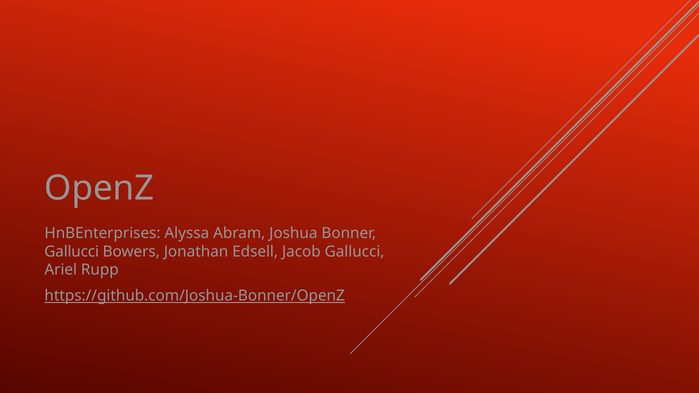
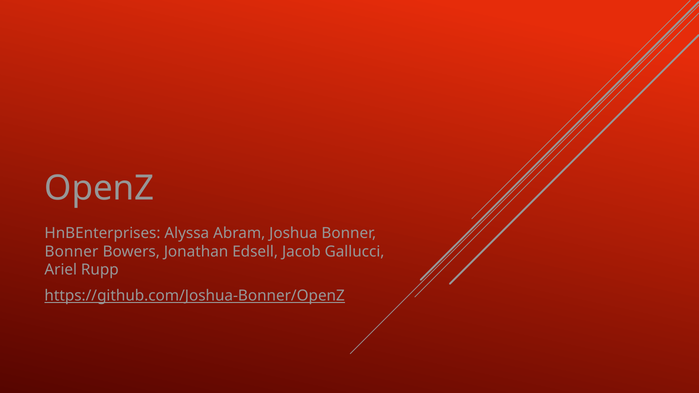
Gallucci at (72, 252): Gallucci -> Bonner
